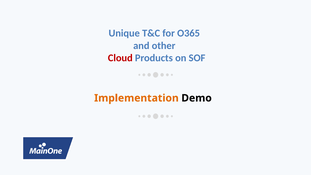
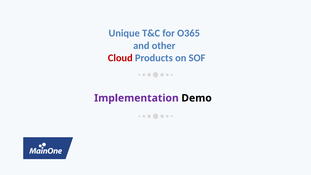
Implementation colour: orange -> purple
